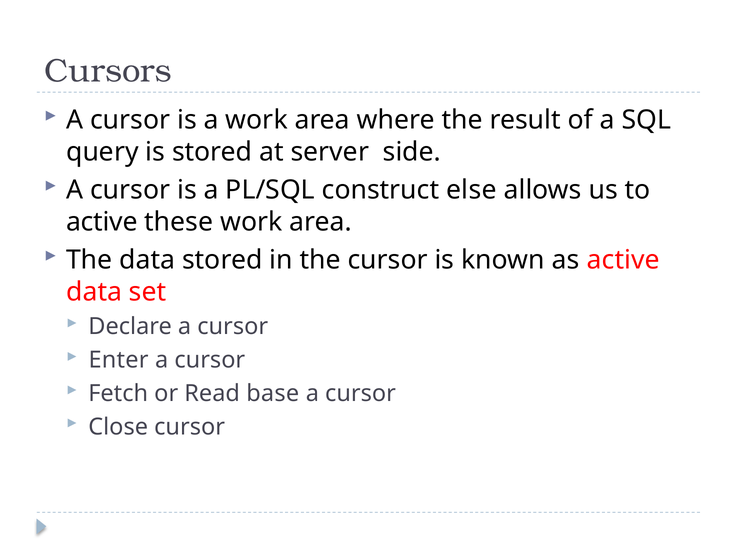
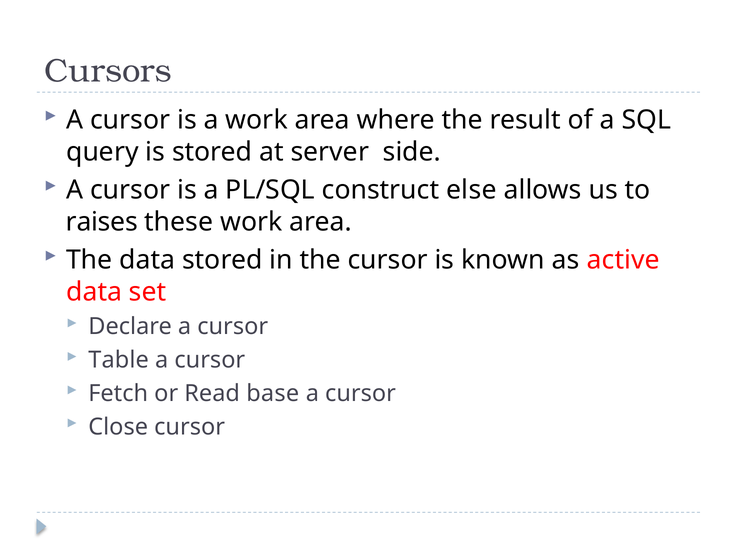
active at (102, 222): active -> raises
Enter: Enter -> Table
